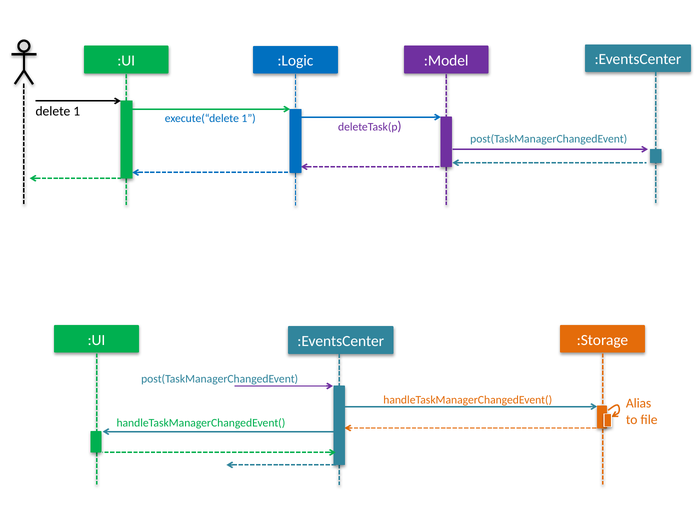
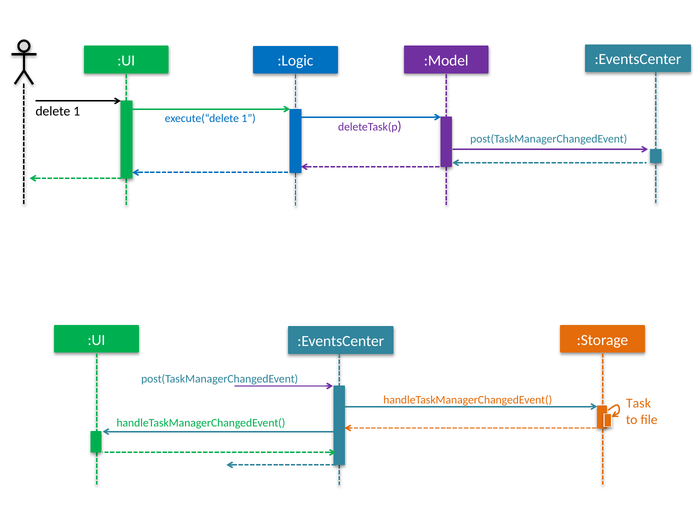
Alias: Alias -> Task
